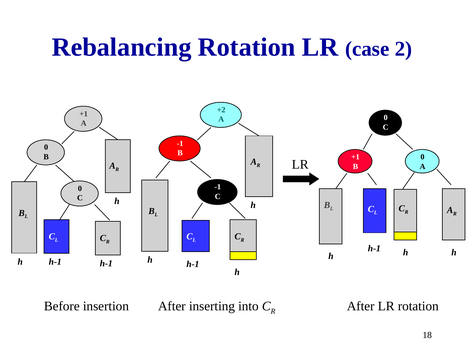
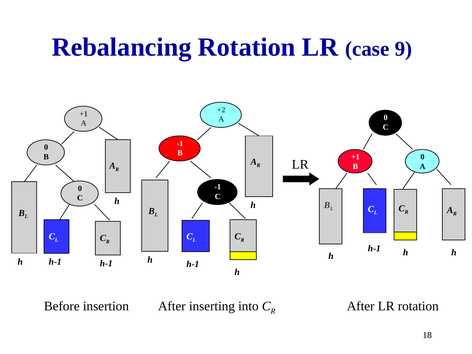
2: 2 -> 9
